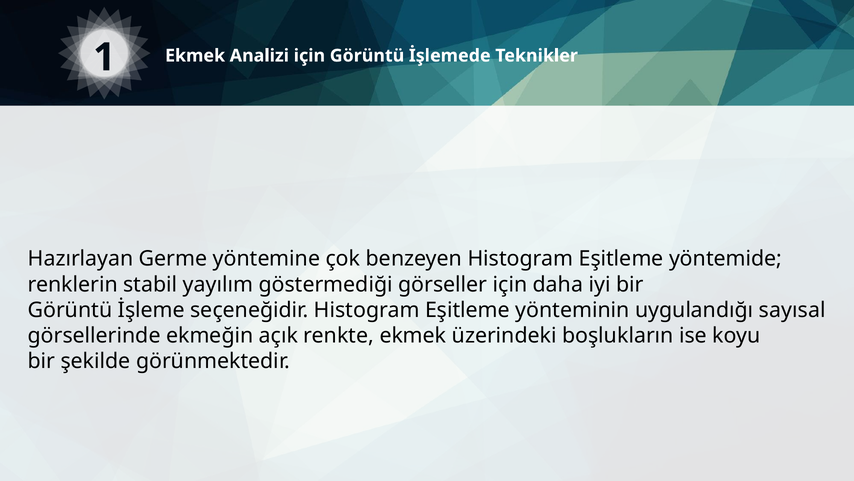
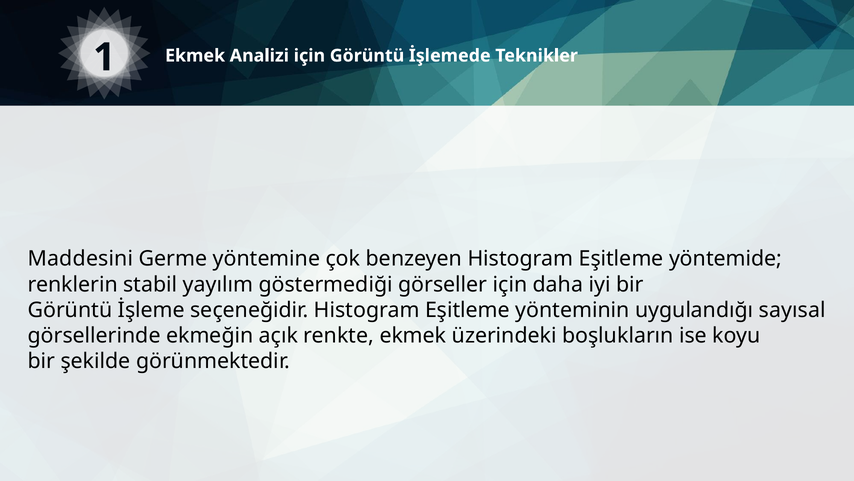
Hazırlayan: Hazırlayan -> Maddesini
